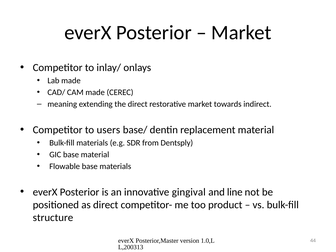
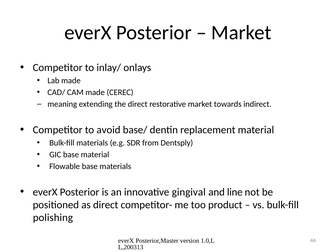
users: users -> avoid
structure: structure -> polishing
